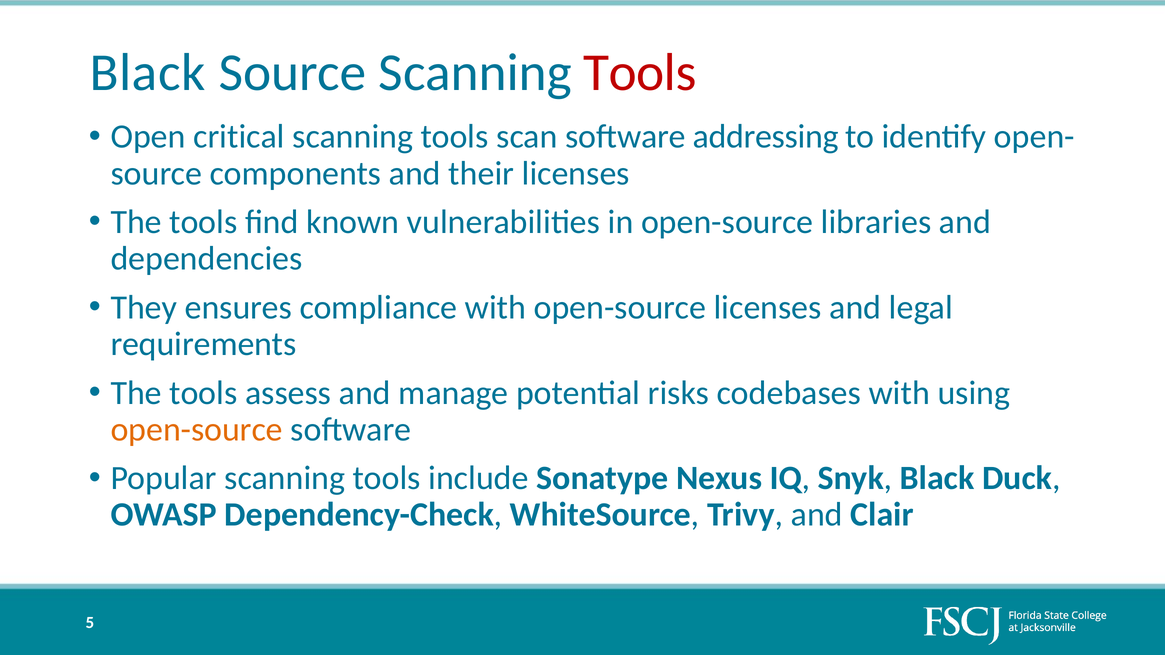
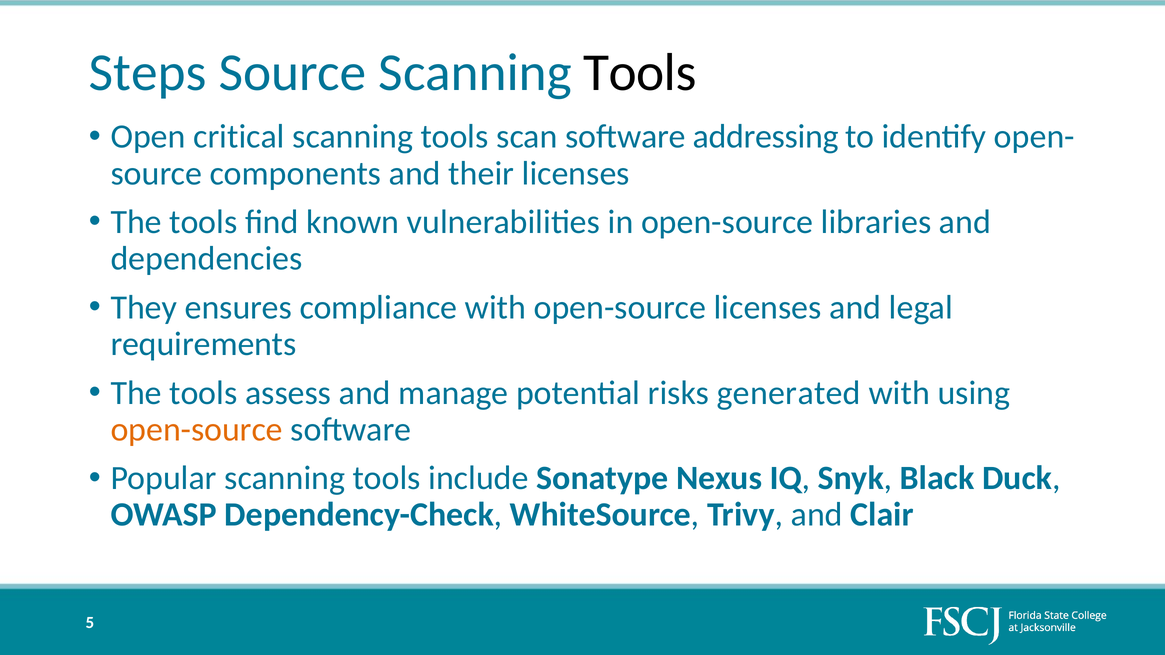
Black at (148, 73): Black -> Steps
Tools at (640, 73) colour: red -> black
codebases: codebases -> generated
